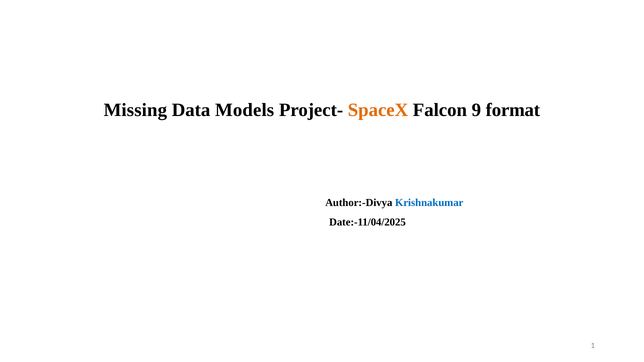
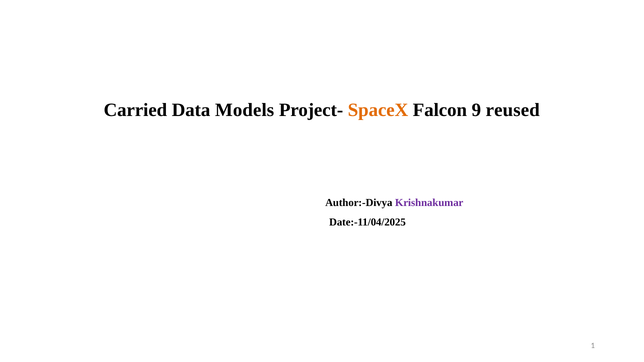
Missing: Missing -> Carried
format: format -> reused
Krishnakumar colour: blue -> purple
